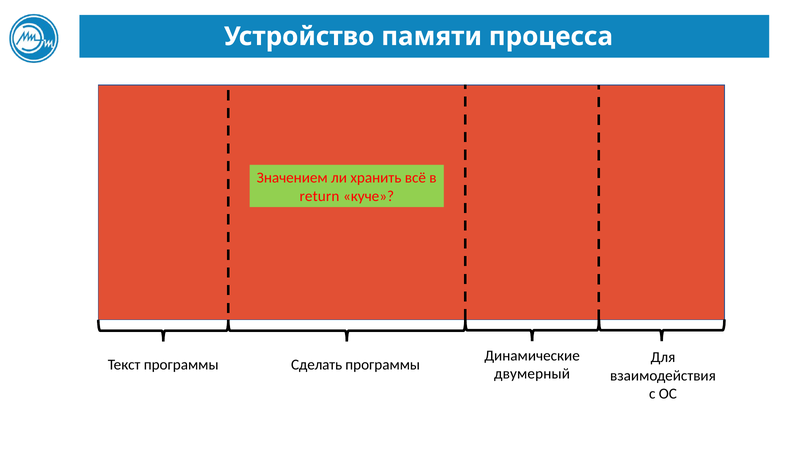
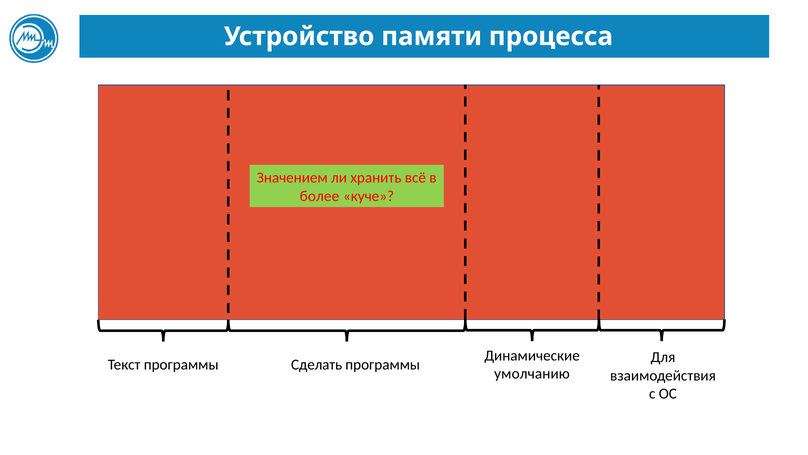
return: return -> более
двумерный: двумерный -> умолчанию
